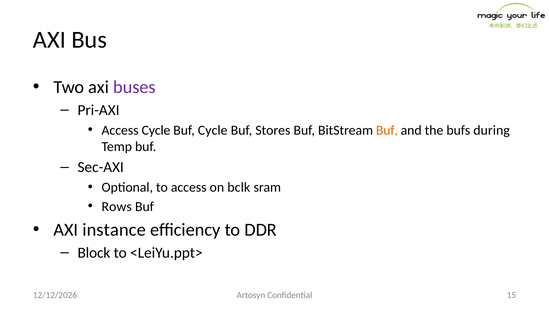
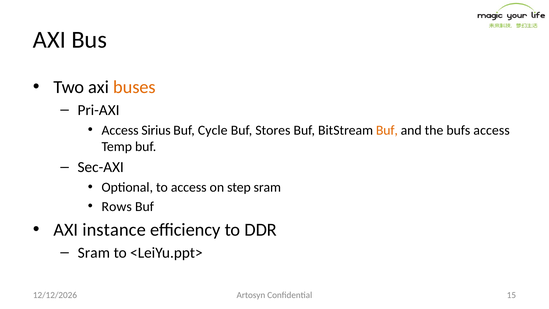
buses colour: purple -> orange
Access Cycle: Cycle -> Sirius
bufs during: during -> access
bclk: bclk -> step
Block at (94, 253): Block -> Sram
